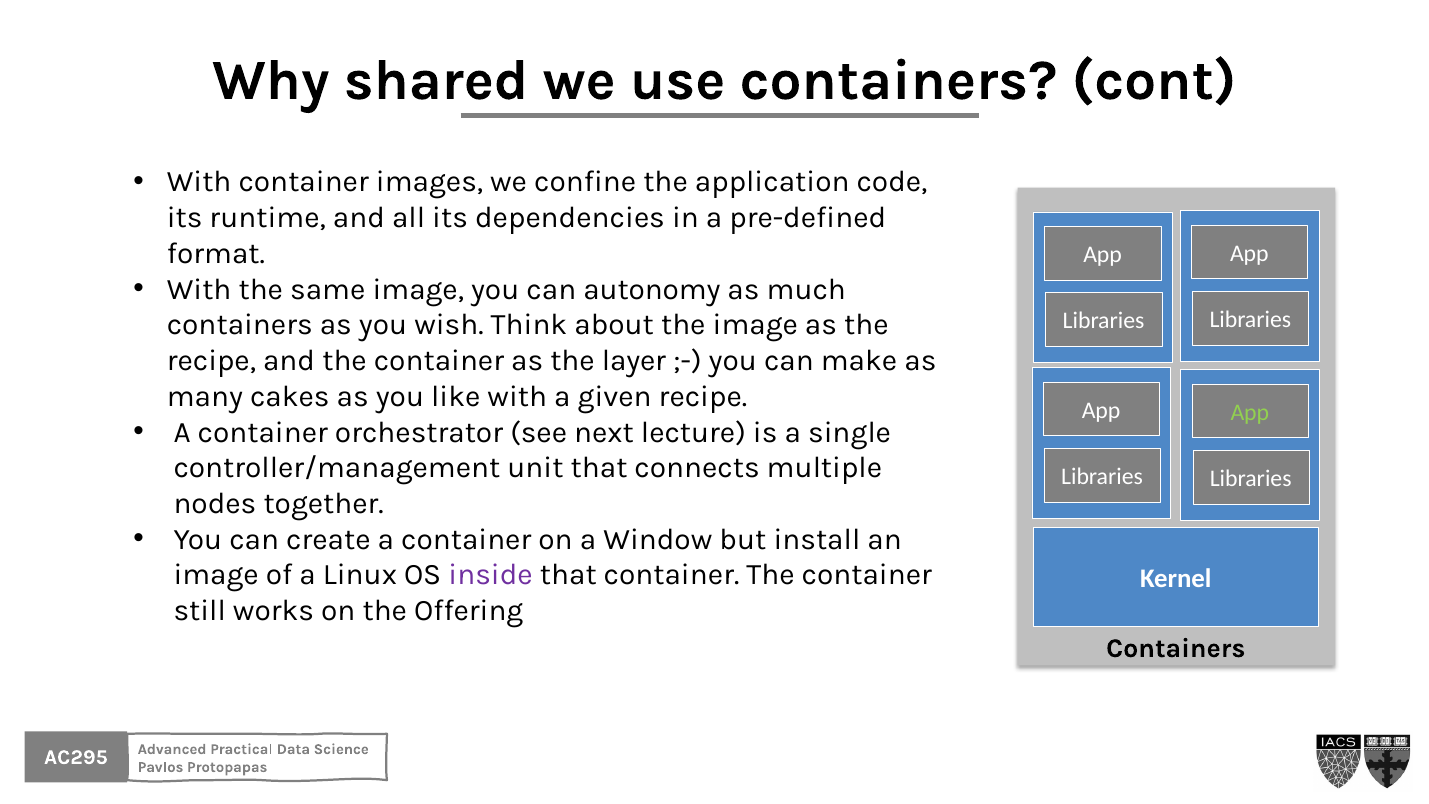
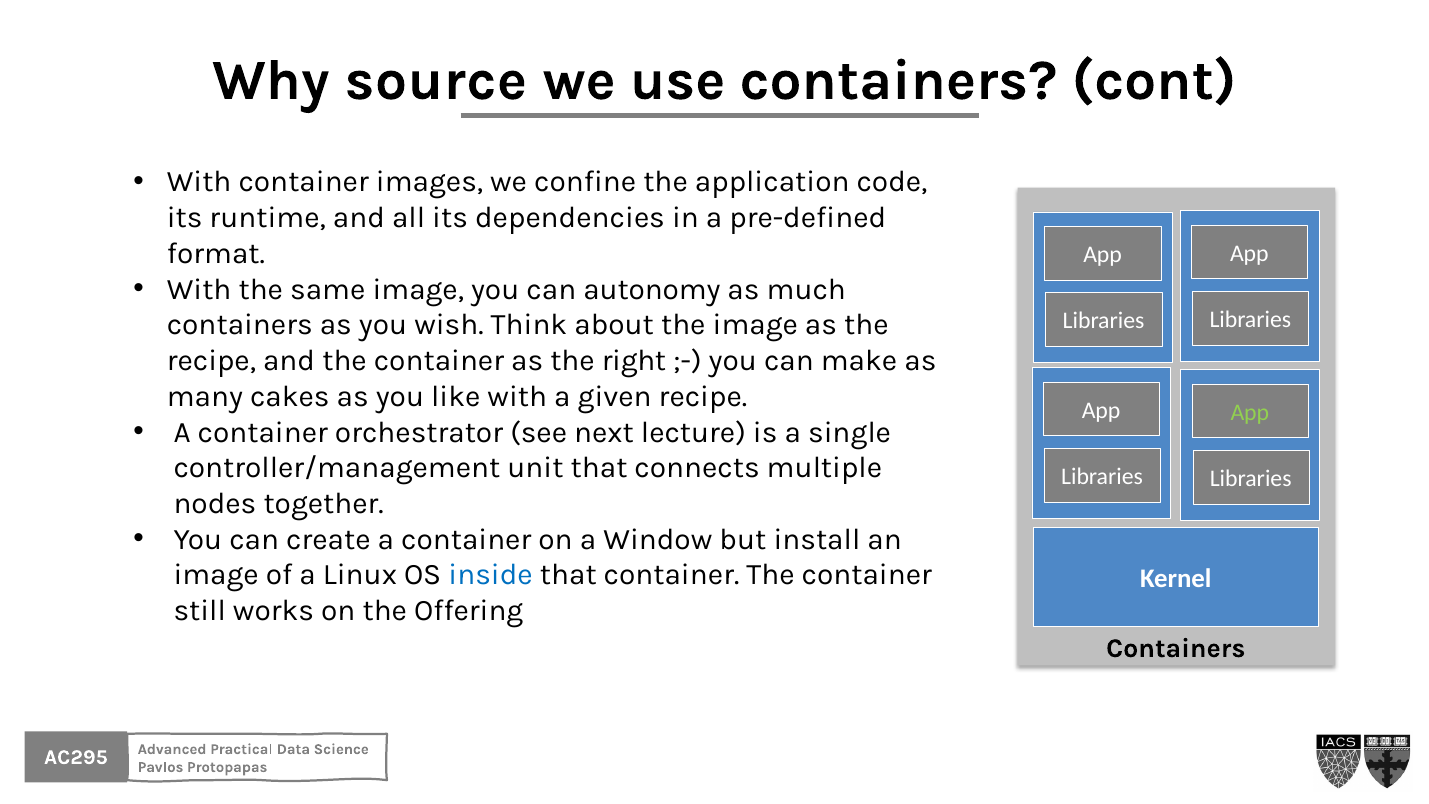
shared: shared -> source
layer: layer -> right
inside colour: purple -> blue
